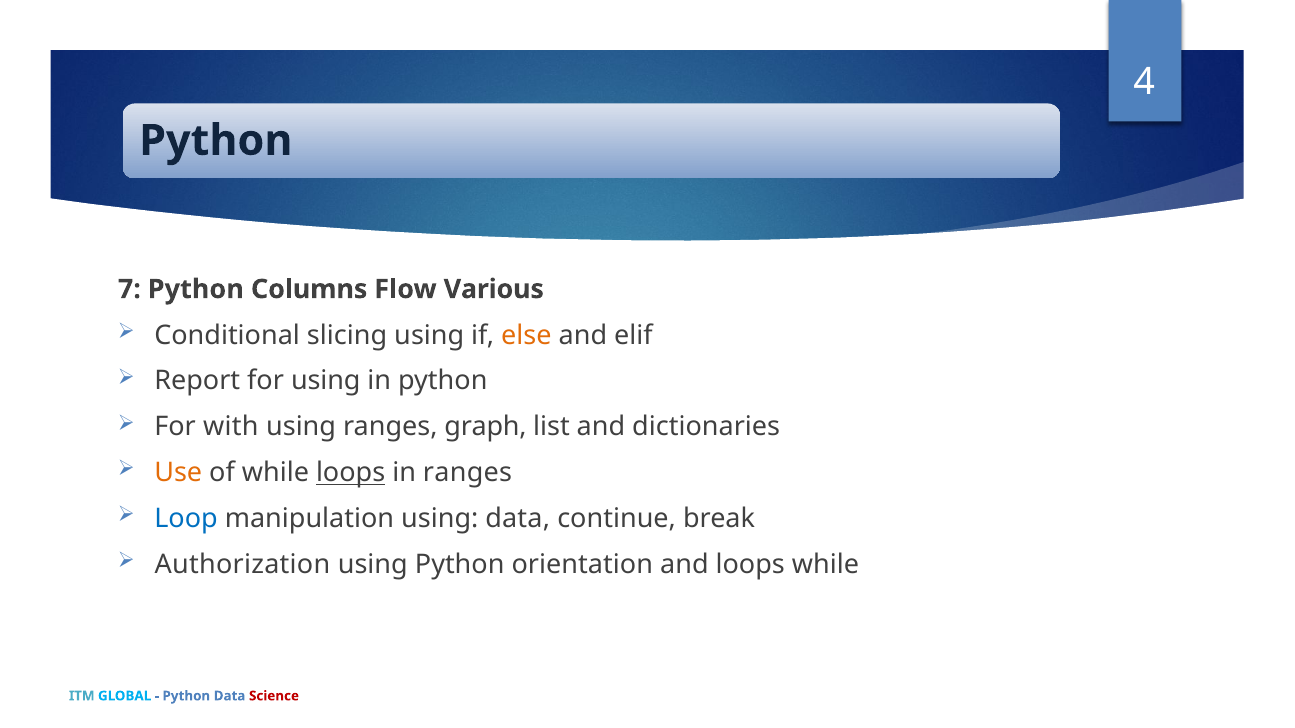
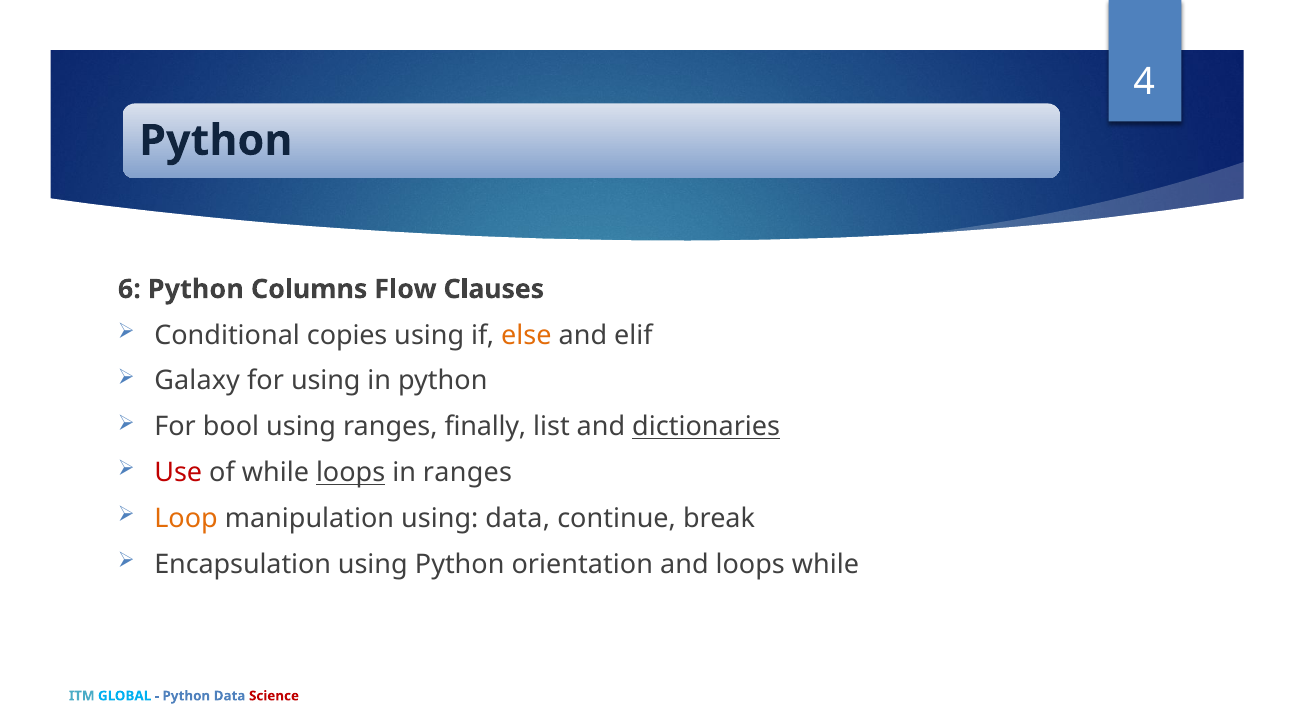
7: 7 -> 6
Various: Various -> Clauses
slicing: slicing -> copies
Report: Report -> Galaxy
with: with -> bool
graph: graph -> finally
dictionaries underline: none -> present
Use colour: orange -> red
Loop colour: blue -> orange
Authorization: Authorization -> Encapsulation
